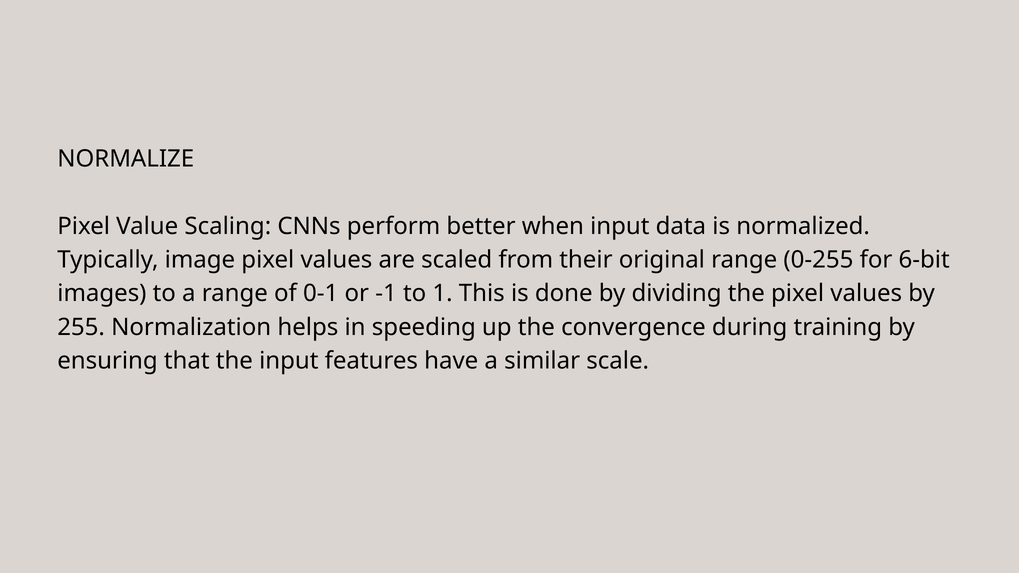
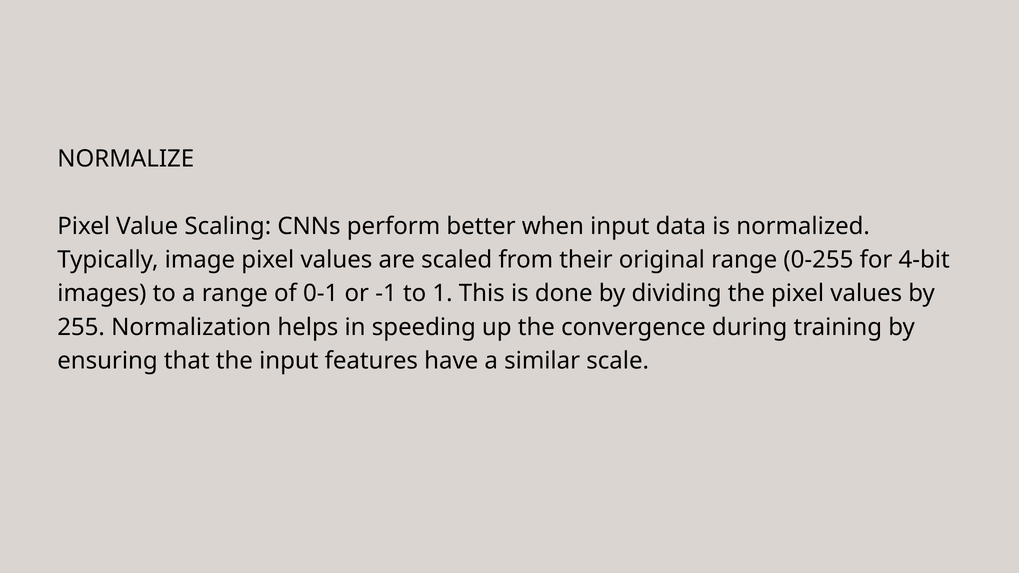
6-bit: 6-bit -> 4-bit
